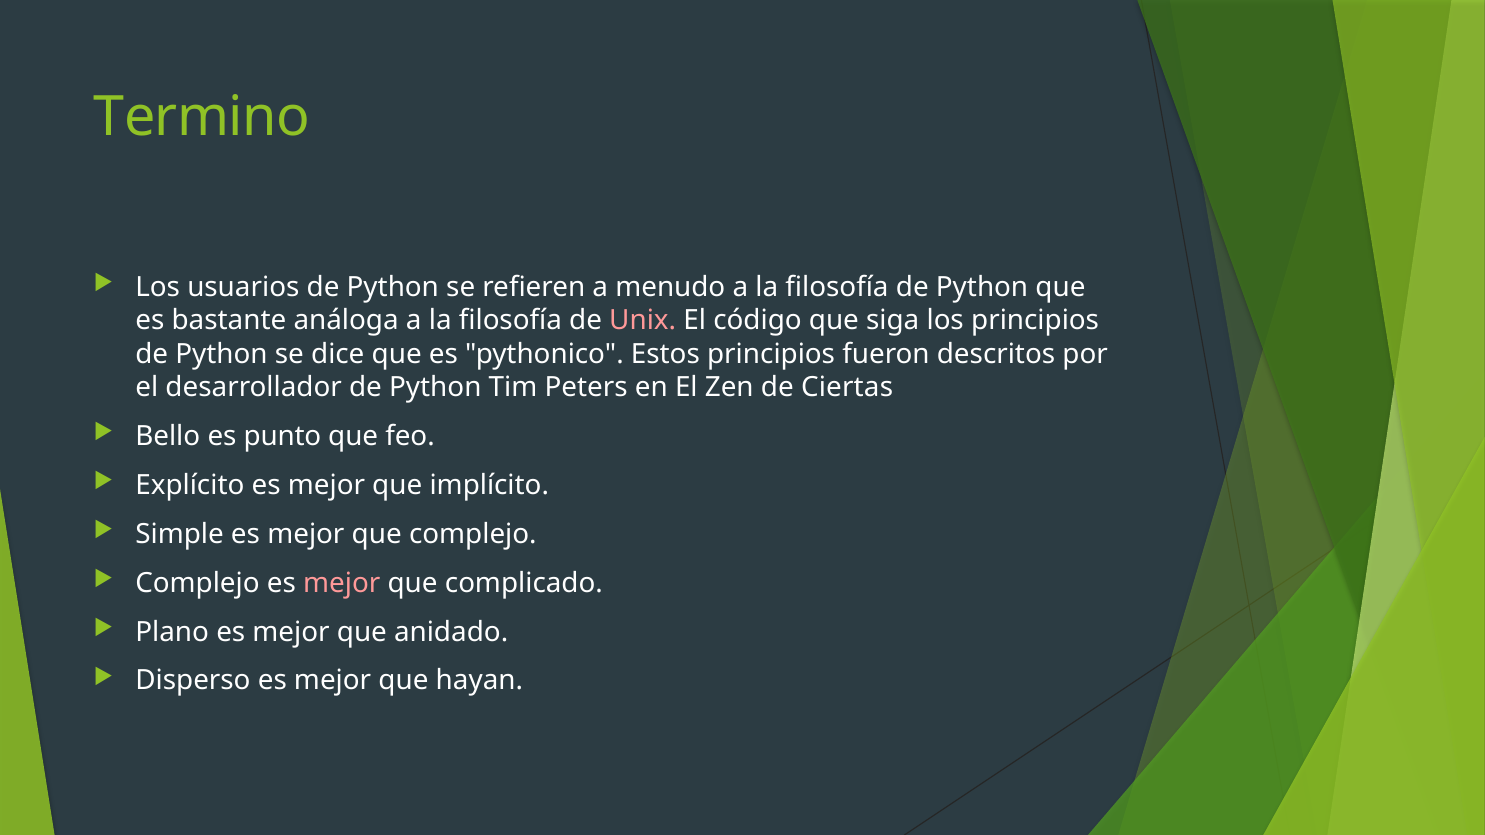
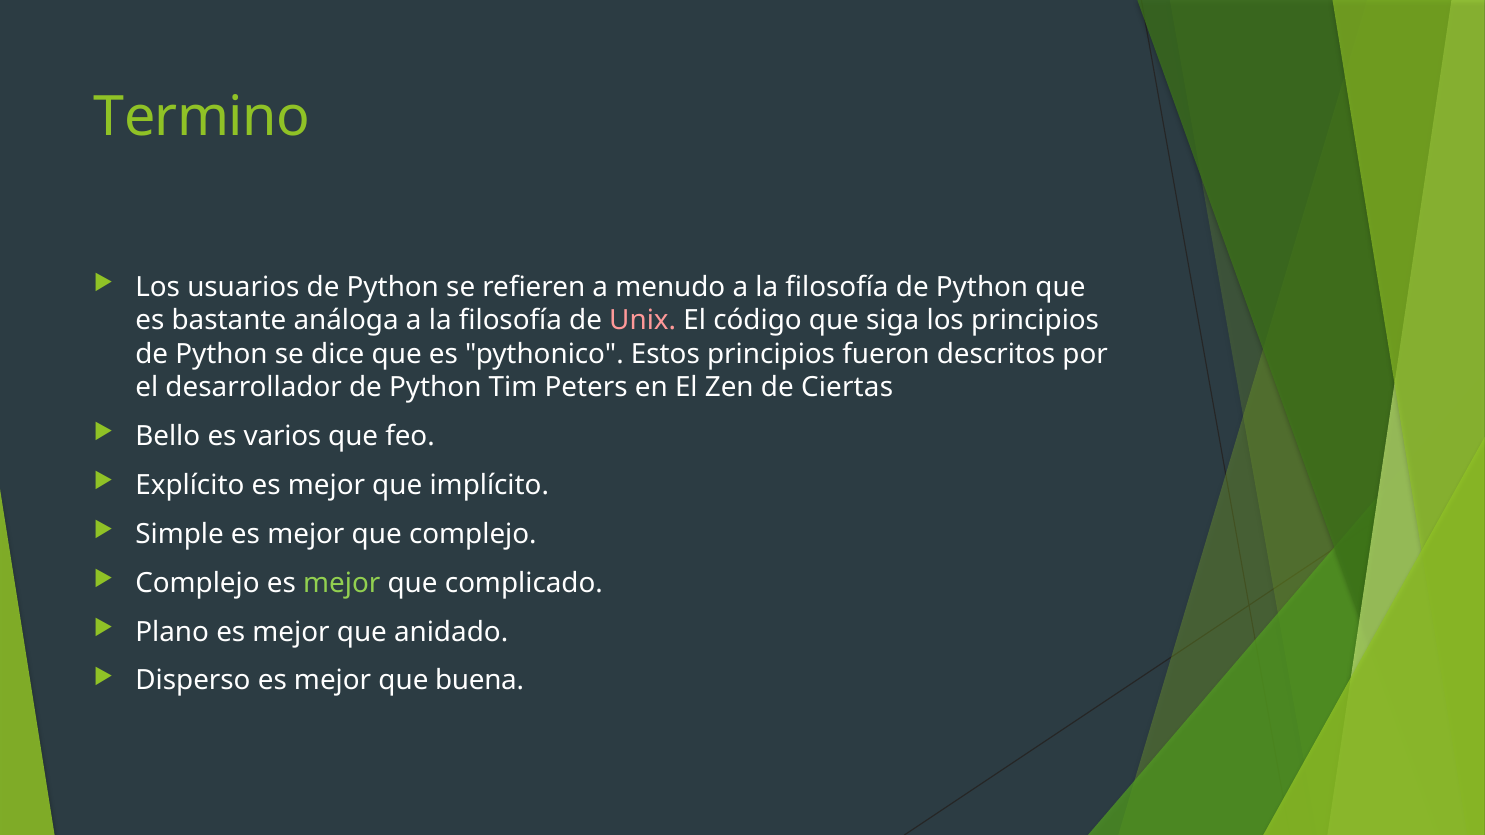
punto: punto -> varios
mejor at (342, 583) colour: pink -> light green
hayan: hayan -> buena
